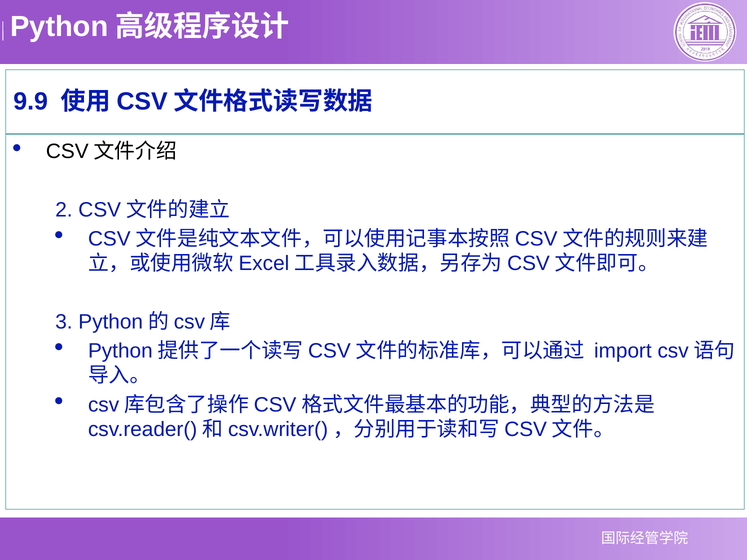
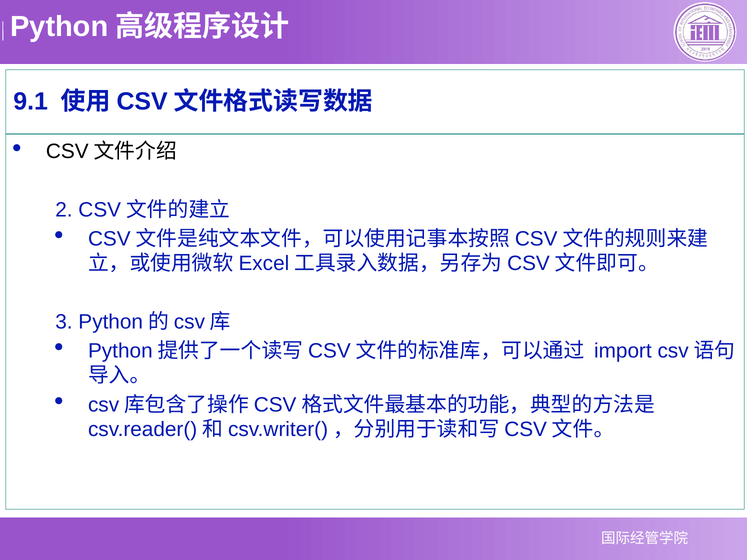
9.9: 9.9 -> 9.1
